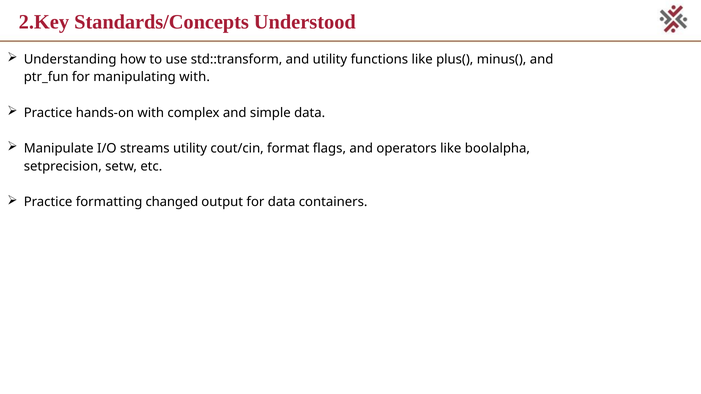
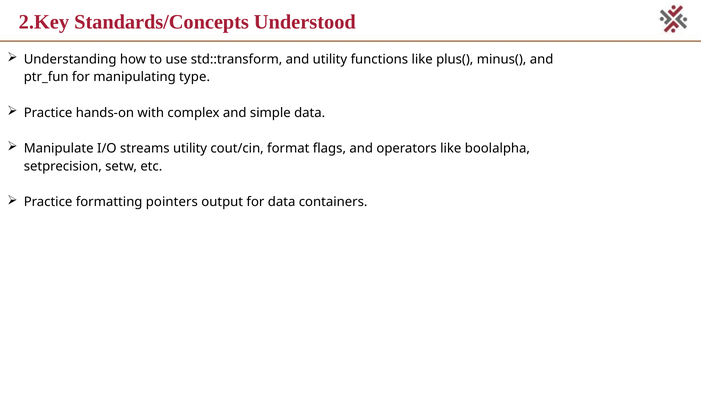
manipulating with: with -> type
changed: changed -> pointers
